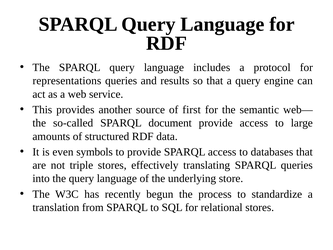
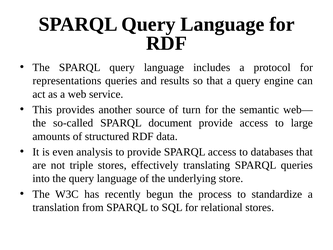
first: first -> turn
symbols: symbols -> analysis
